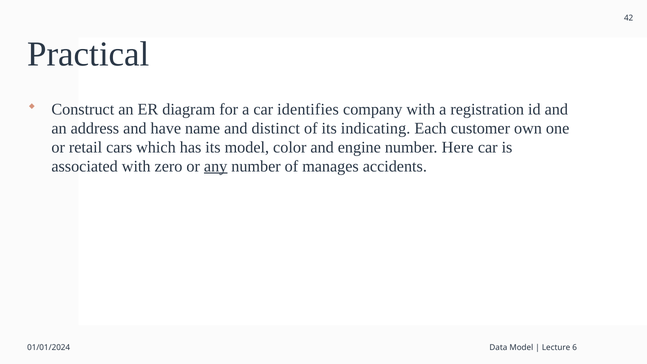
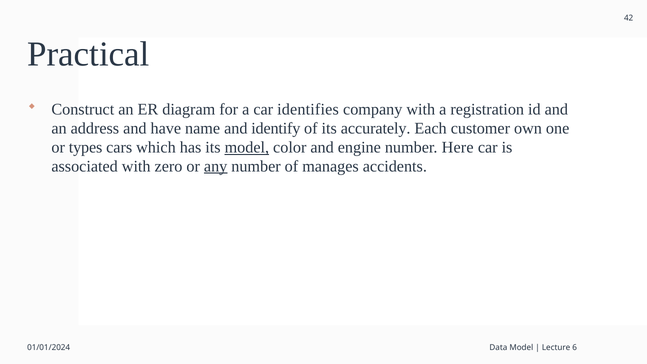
distinct: distinct -> identify
indicating: indicating -> accurately
retail: retail -> types
model at (247, 147) underline: none -> present
